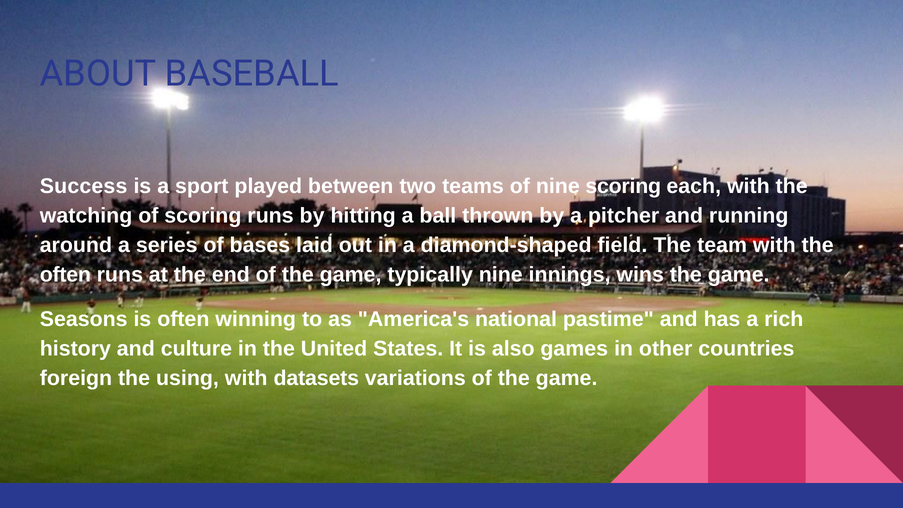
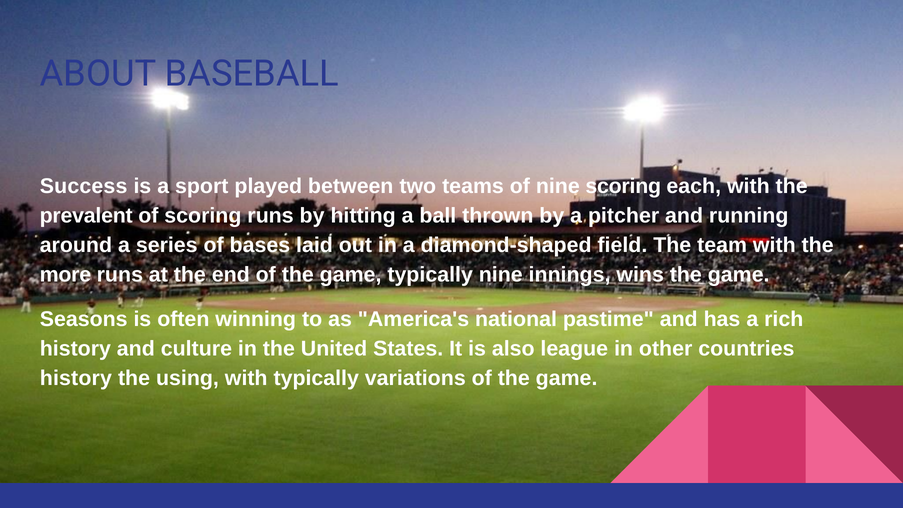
watching: watching -> prevalent
often at (65, 275): often -> more
games: games -> league
foreign at (76, 378): foreign -> history
with datasets: datasets -> typically
